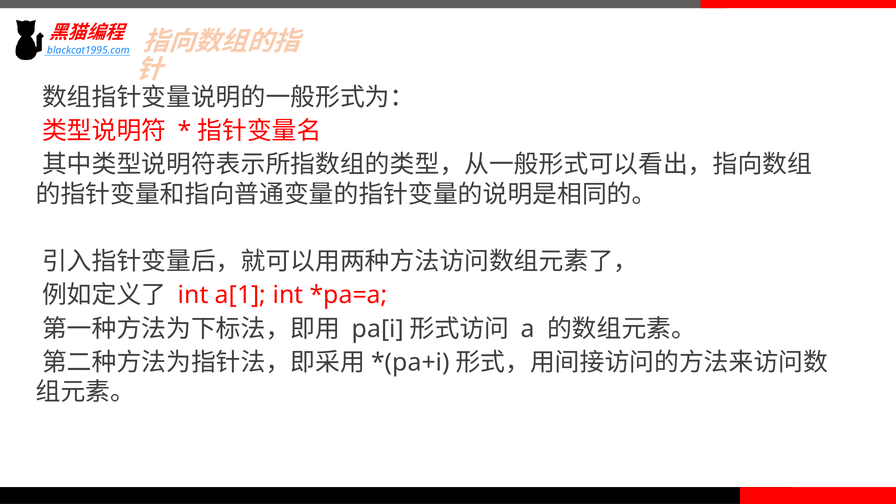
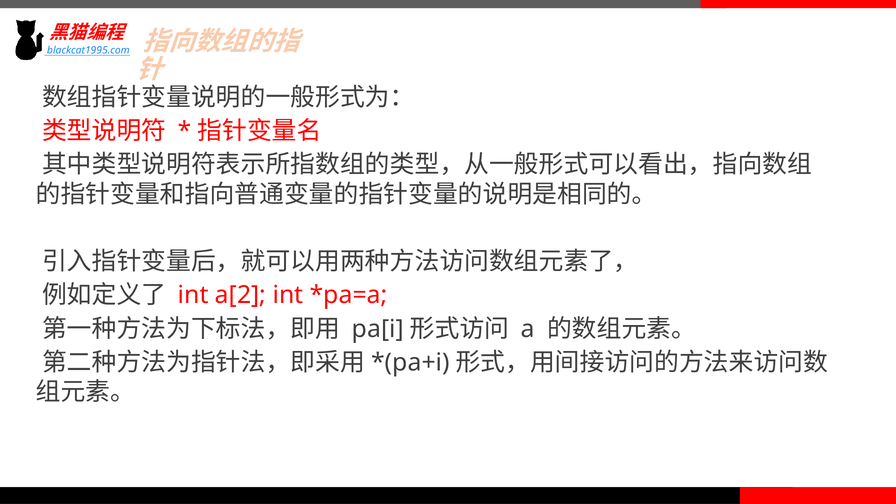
a[1: a[1 -> a[2
